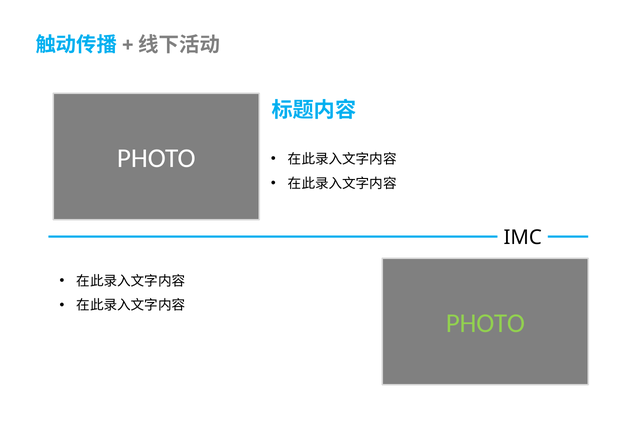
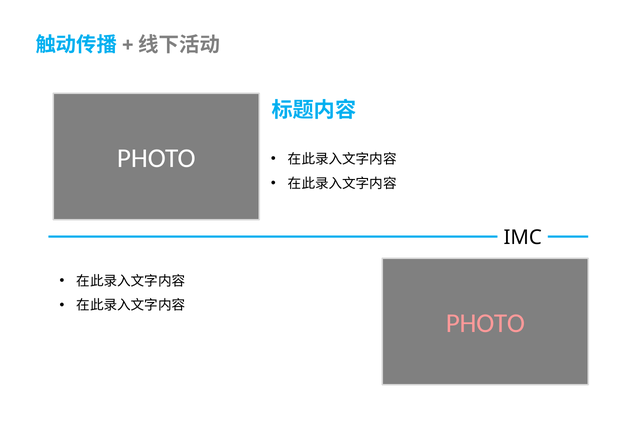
PHOTO at (485, 323) colour: light green -> pink
